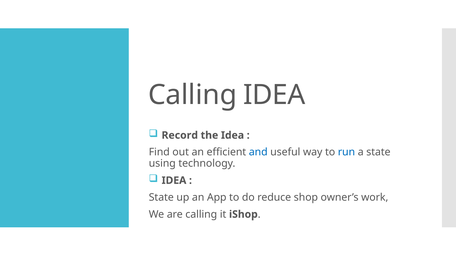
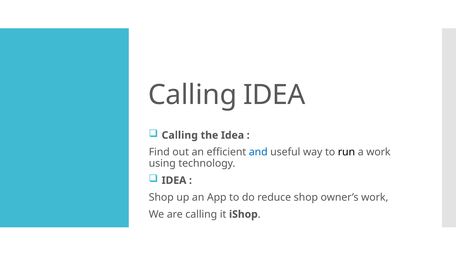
Record at (180, 136): Record -> Calling
run colour: blue -> black
a state: state -> work
State at (161, 198): State -> Shop
